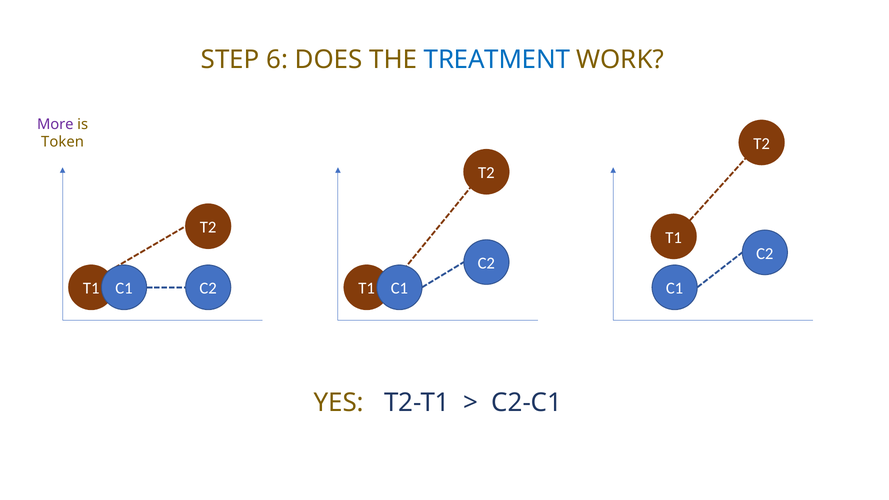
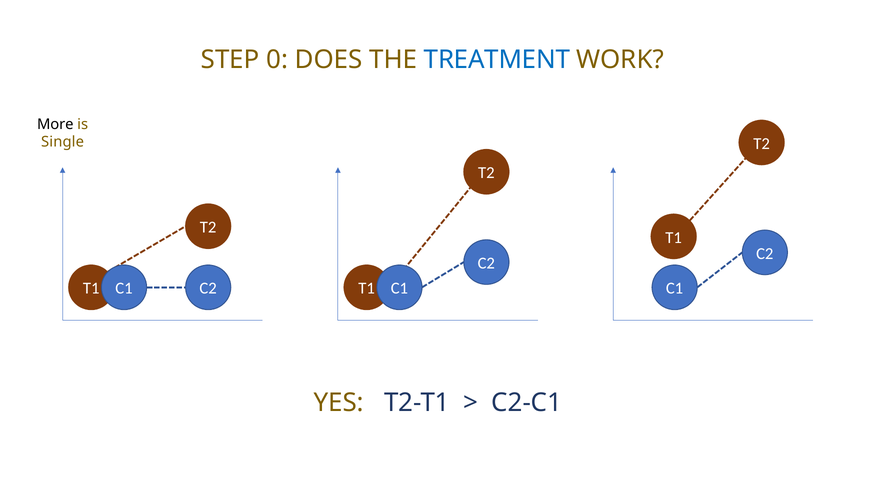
6: 6 -> 0
More colour: purple -> black
Token: Token -> Single
